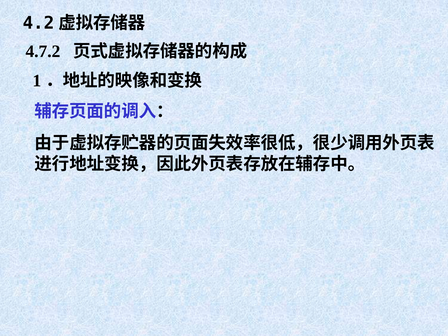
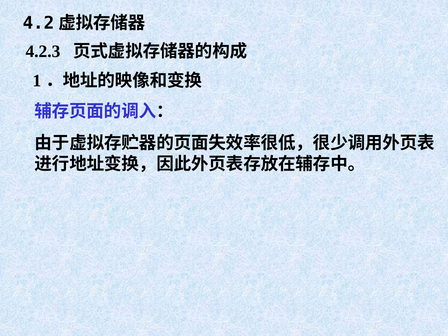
4.7.2: 4.7.2 -> 4.2.3
